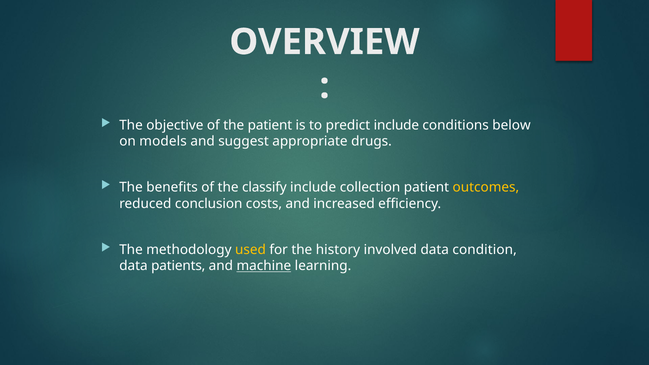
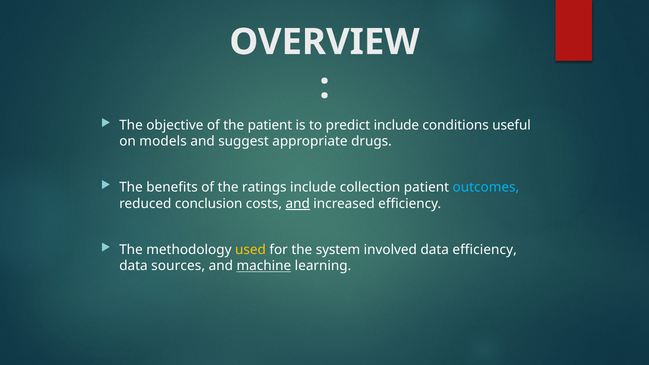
below: below -> useful
classify: classify -> ratings
outcomes colour: yellow -> light blue
and at (298, 204) underline: none -> present
history: history -> system
data condition: condition -> efficiency
patients: patients -> sources
